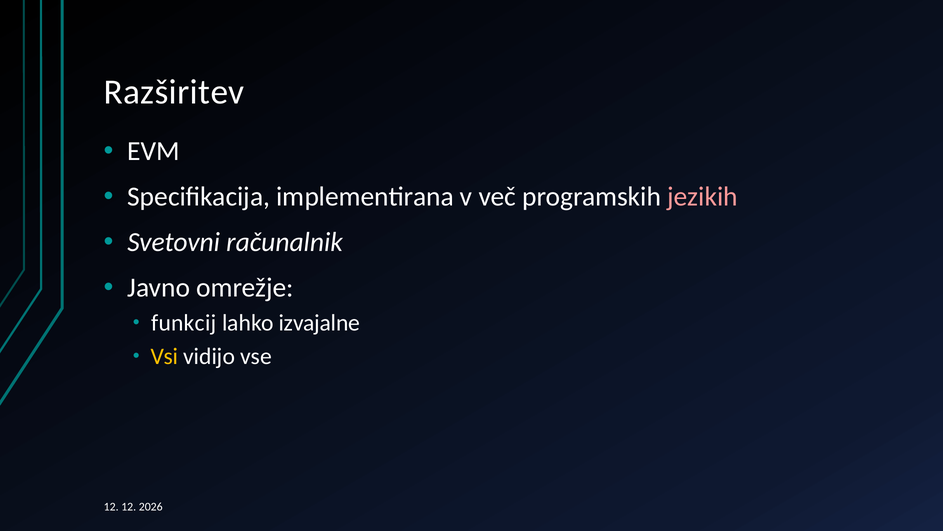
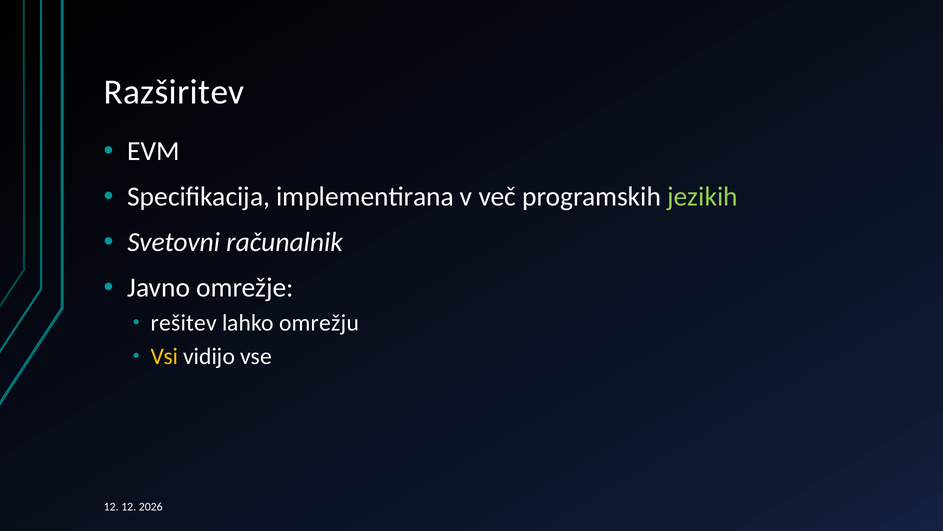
jezikih colour: pink -> light green
funkcij: funkcij -> rešitev
izvajalne: izvajalne -> omrežju
